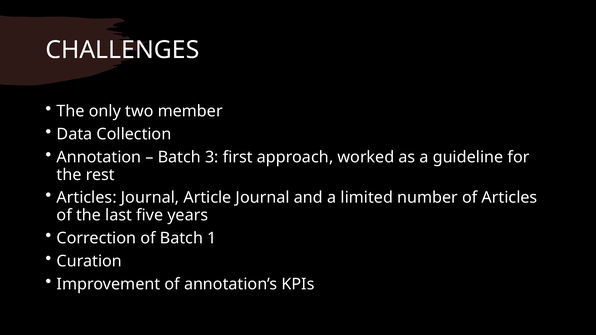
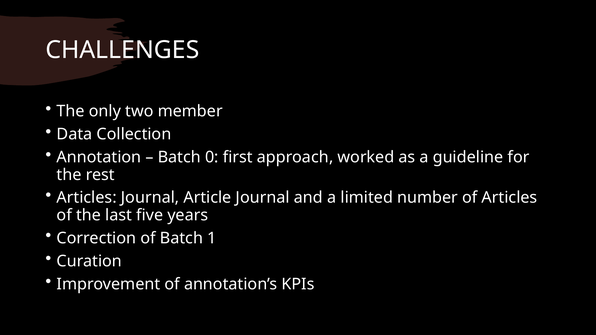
3: 3 -> 0
